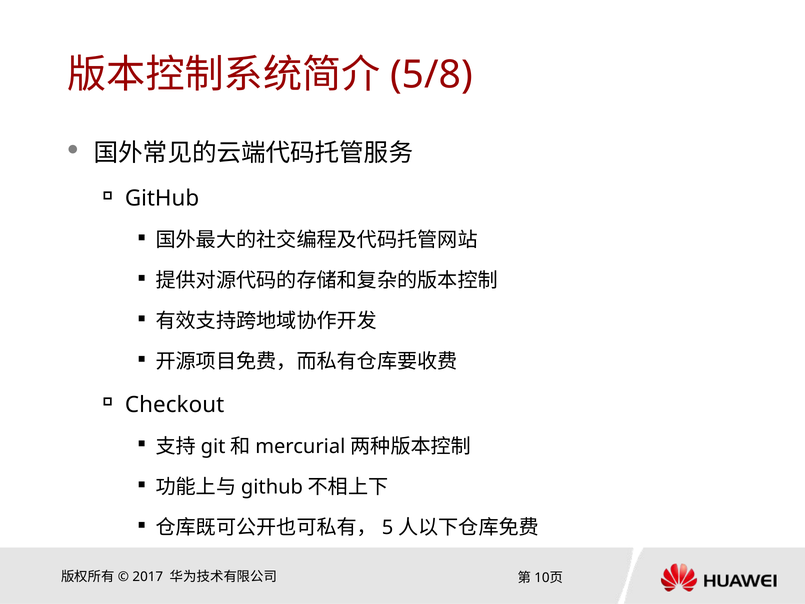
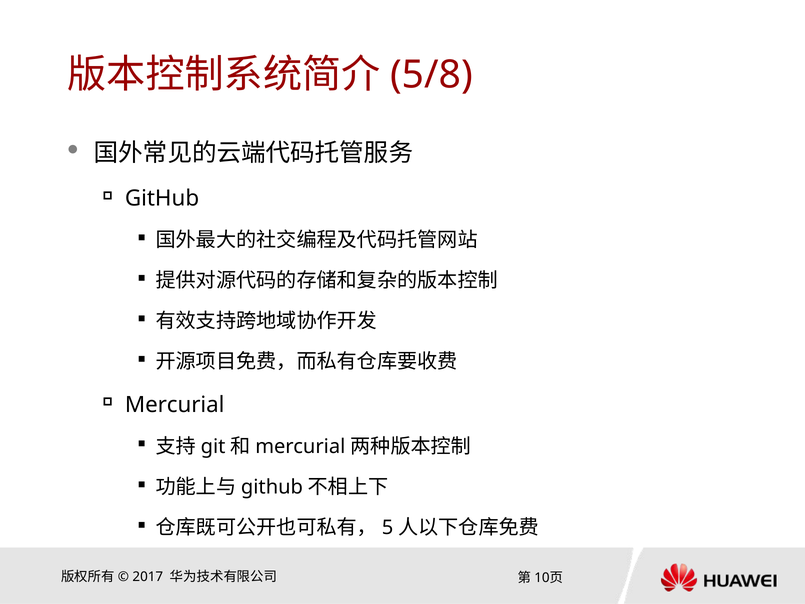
Checkout: Checkout -> Mercurial
